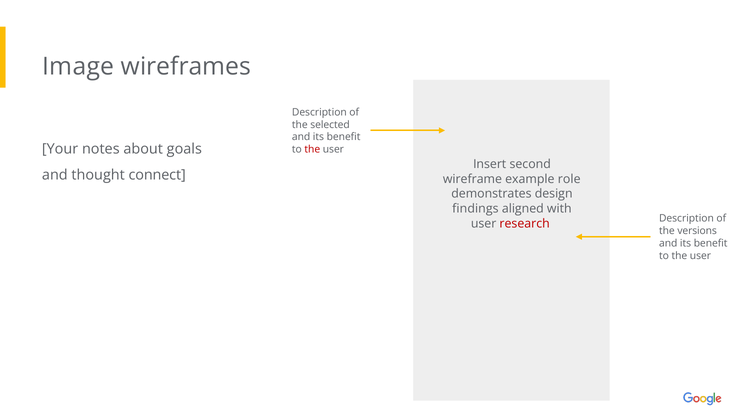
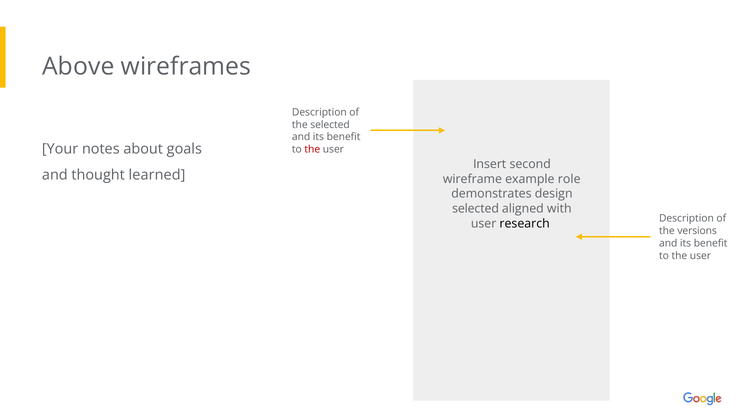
Image: Image -> Above
connect: connect -> learned
findings at (475, 209): findings -> selected
research colour: red -> black
